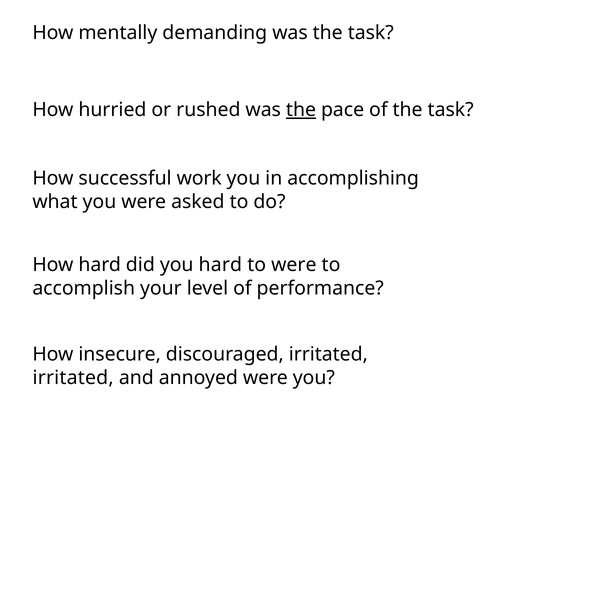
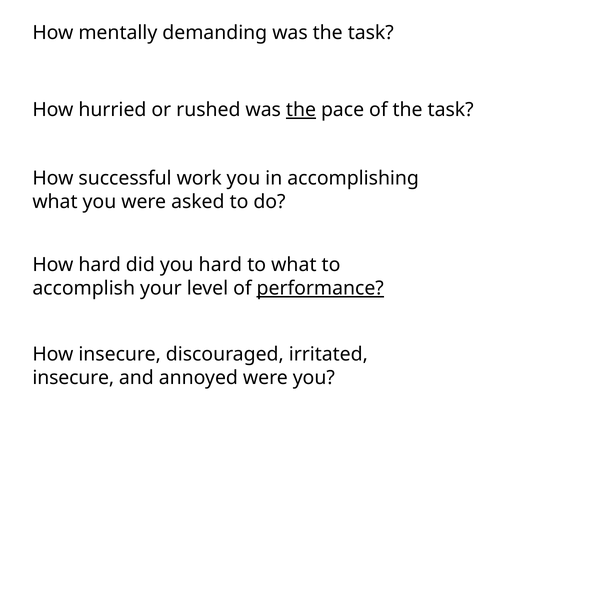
to were: were -> what
performance underline: none -> present
irritated at (73, 378): irritated -> insecure
